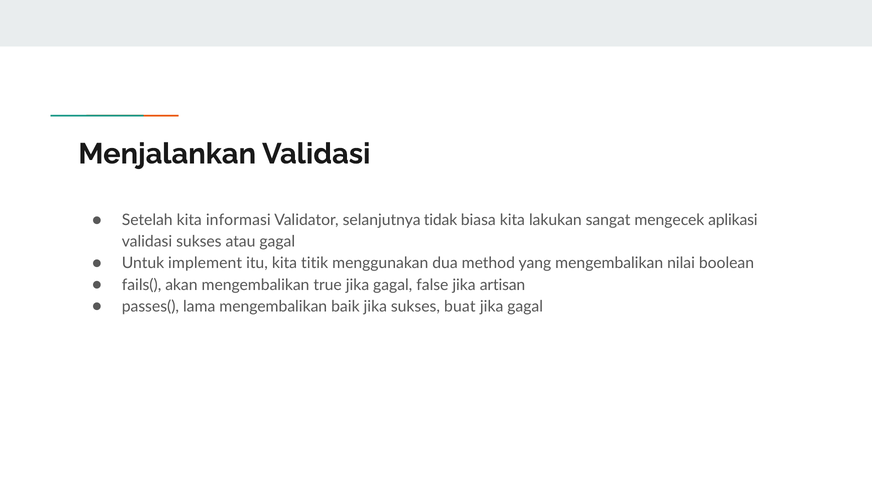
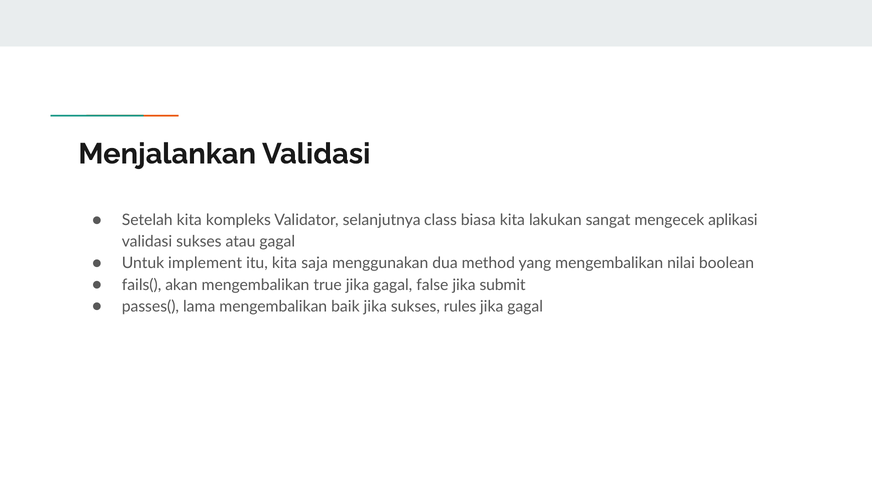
informasi: informasi -> kompleks
tidak: tidak -> class
titik: titik -> saja
artisan: artisan -> submit
buat: buat -> rules
